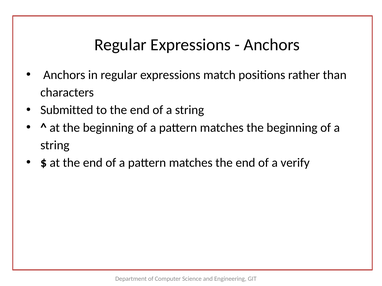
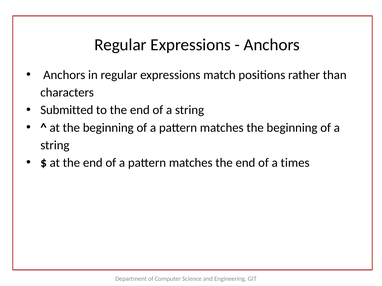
verify: verify -> times
